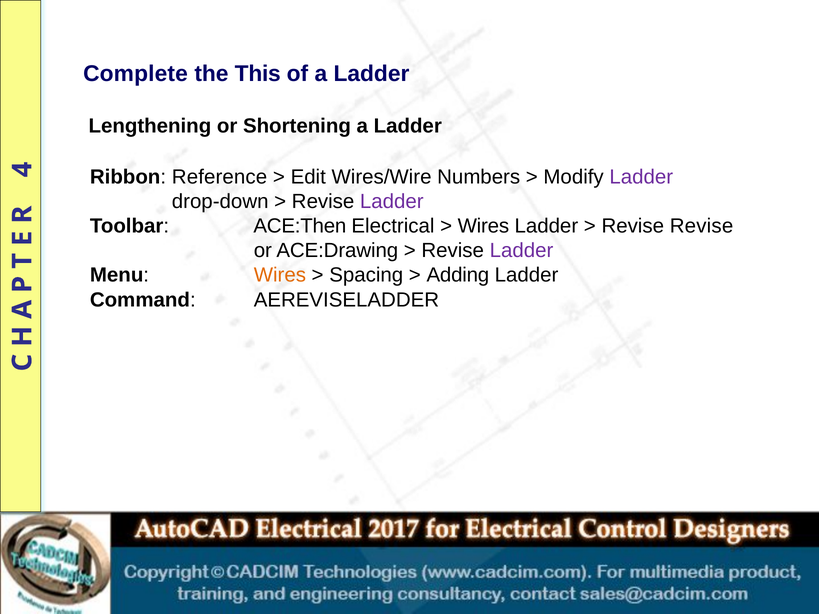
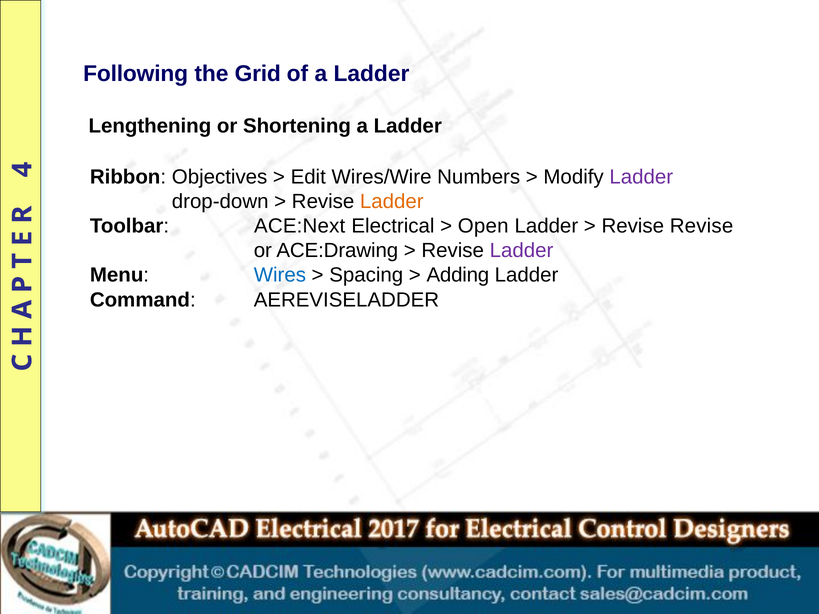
Complete: Complete -> Following
This: This -> Grid
Reference: Reference -> Objectives
Ladder at (392, 202) colour: purple -> orange
ACE:Then: ACE:Then -> ACE:Next
Wires at (483, 226): Wires -> Open
Wires at (280, 275) colour: orange -> blue
